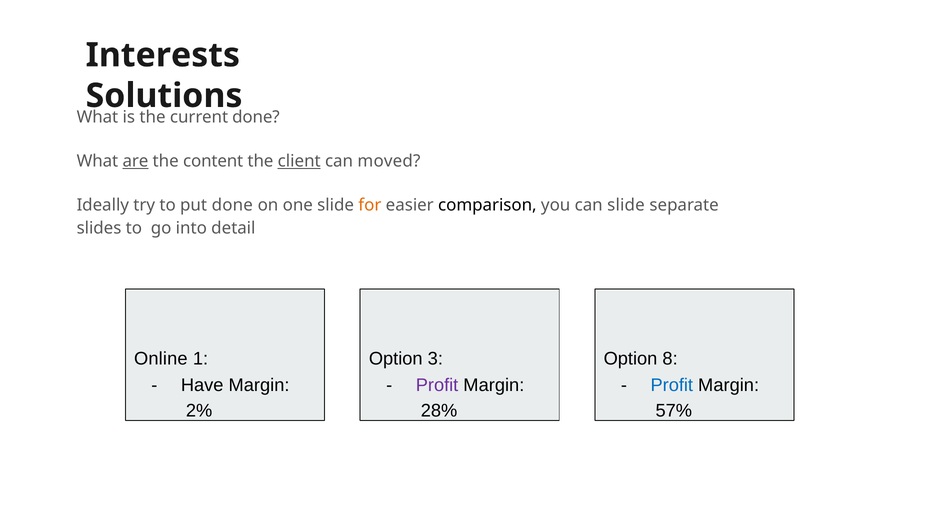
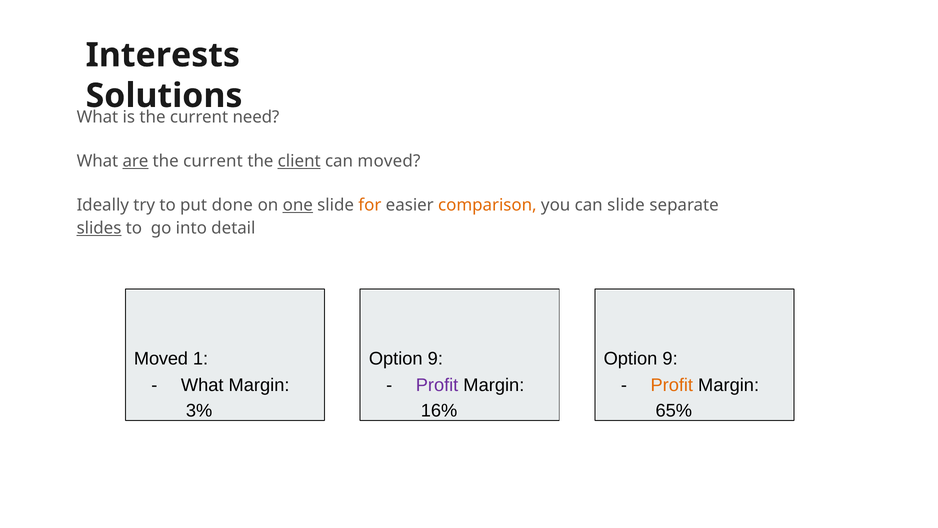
done at (256, 117): done -> need
content at (213, 161): content -> current
one underline: none -> present
comparison colour: black -> orange
slides underline: none -> present
Online at (161, 358): Online -> Moved
3 at (435, 358): 3 -> 9
8 at (670, 358): 8 -> 9
Have at (202, 385): Have -> What
Profit at (672, 385) colour: blue -> orange
2%: 2% -> 3%
28%: 28% -> 16%
57%: 57% -> 65%
